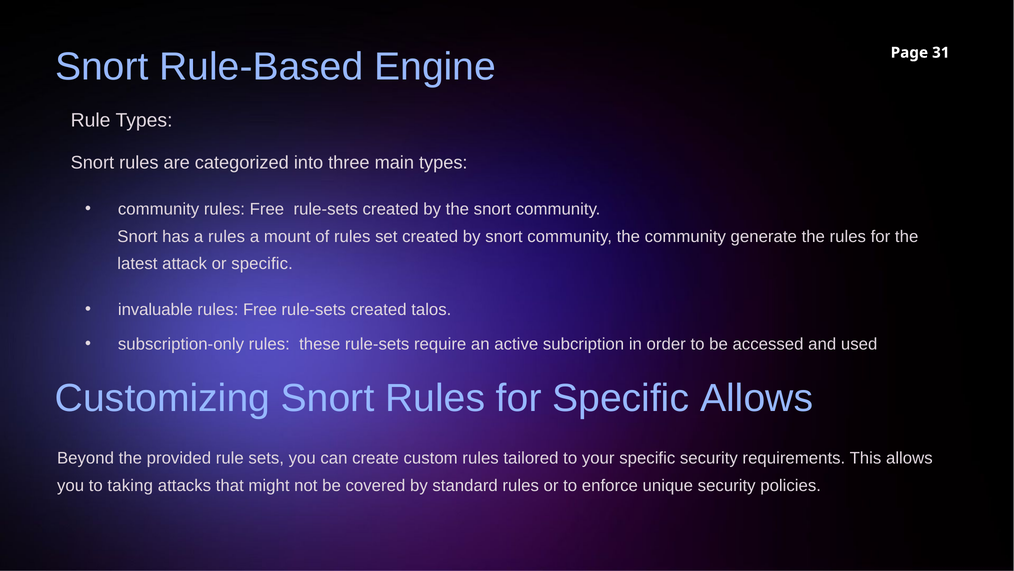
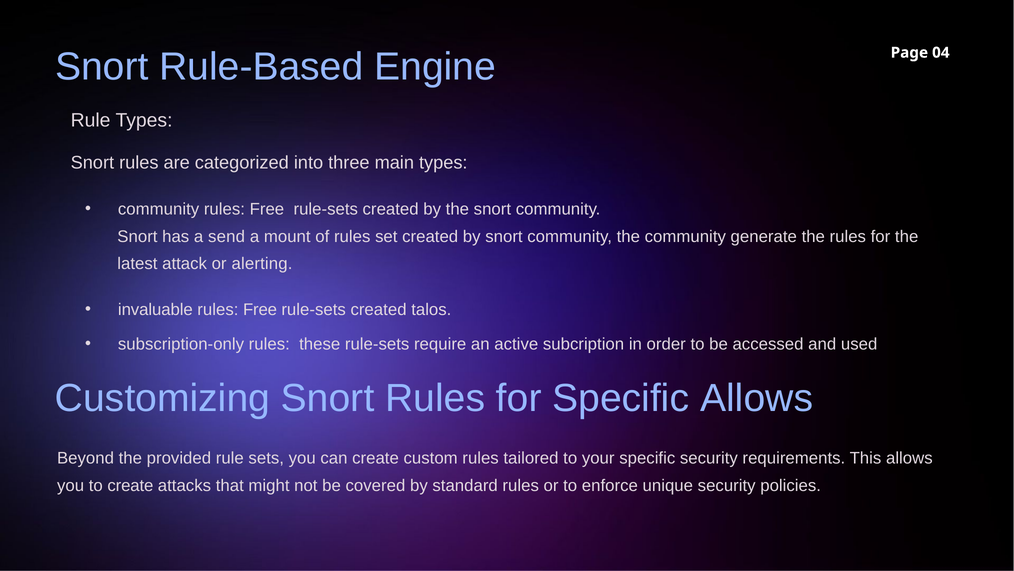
31: 31 -> 04
a rules: rules -> send
or specific: specific -> alerting
to taking: taking -> create
